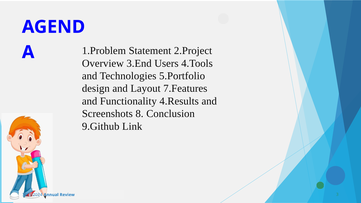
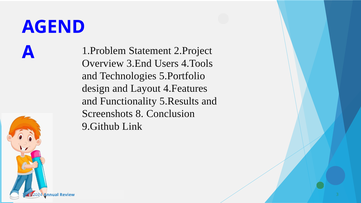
7.Features: 7.Features -> 4.Features
4.Results: 4.Results -> 5.Results
